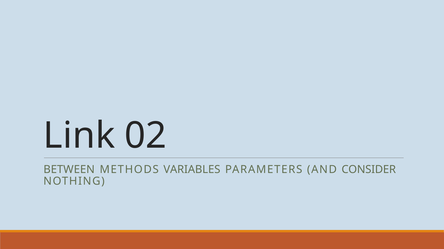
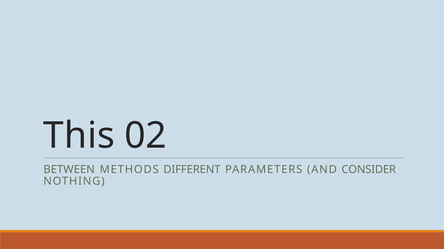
Link: Link -> This
VARIABLES: VARIABLES -> DIFFERENT
